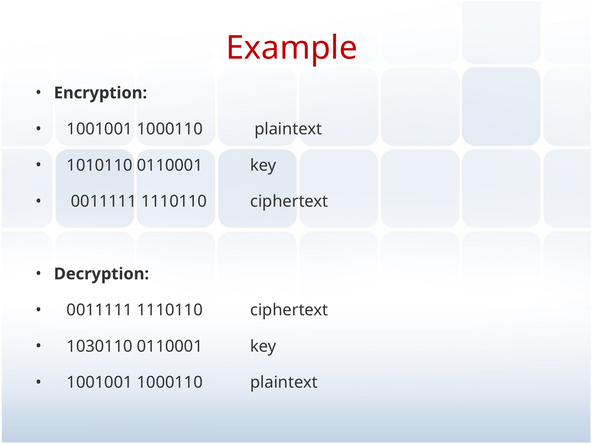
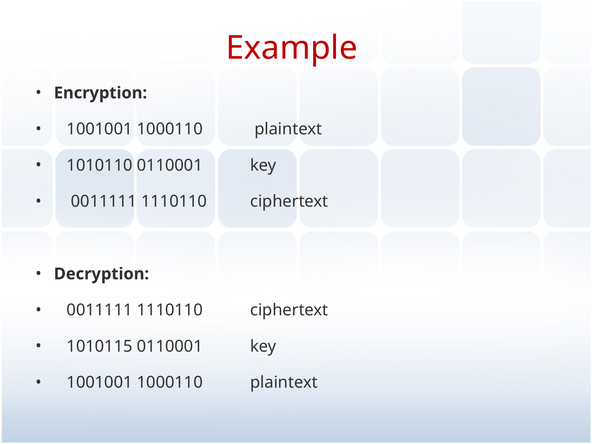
1030110: 1030110 -> 1010115
